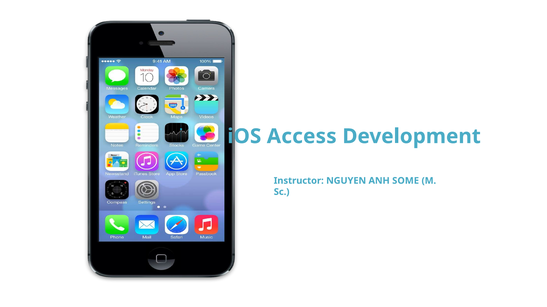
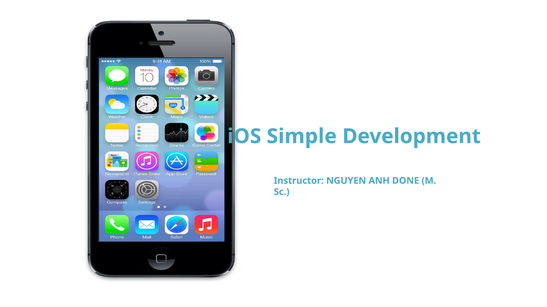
Access: Access -> Simple
SOME: SOME -> DONE
